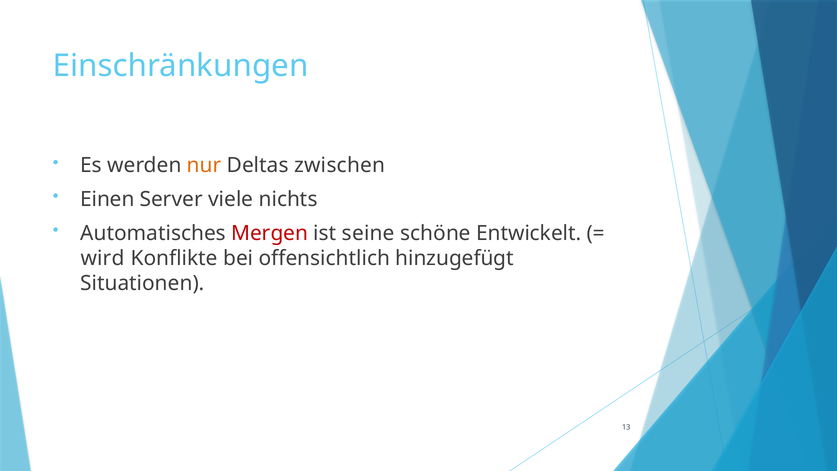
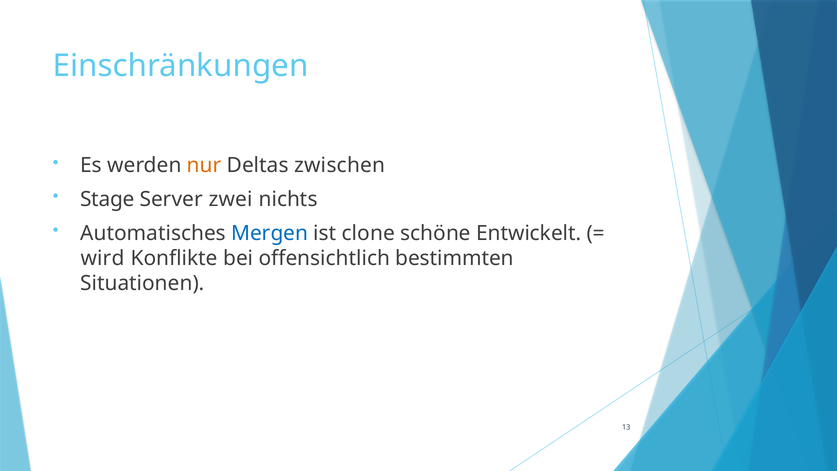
Einen: Einen -> Stage
viele: viele -> zwei
Mergen colour: red -> blue
seine: seine -> clone
hinzugefügt: hinzugefügt -> bestimmten
